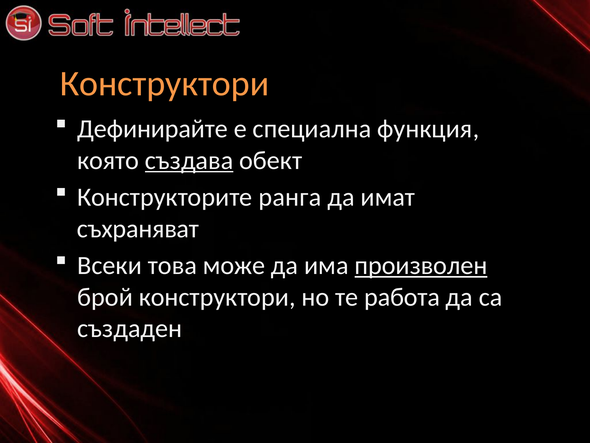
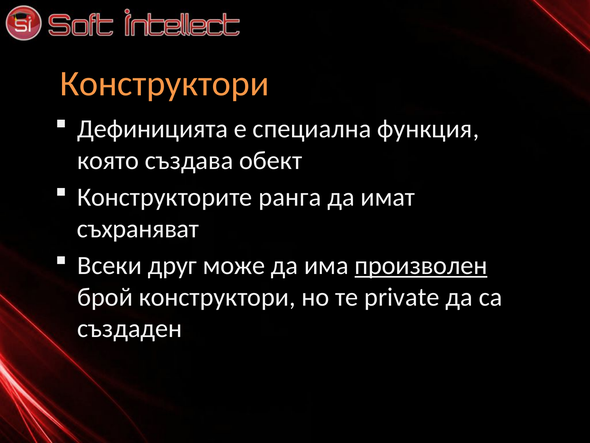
Дефинирайте: Дефинирайте -> Дефиницията
създава underline: present -> none
това: това -> друг
работа: работа -> private
